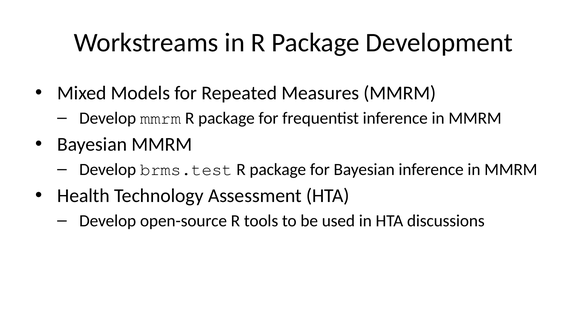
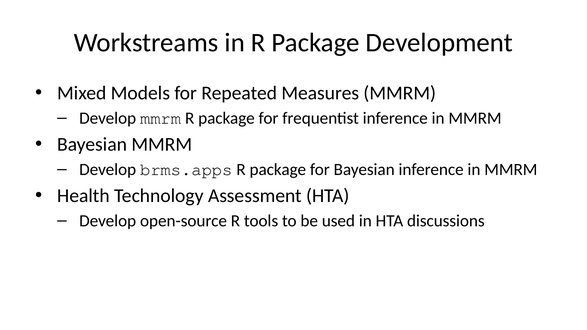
brms.test: brms.test -> brms.apps
